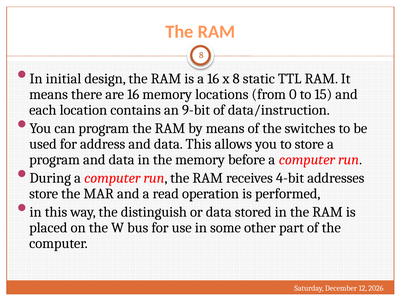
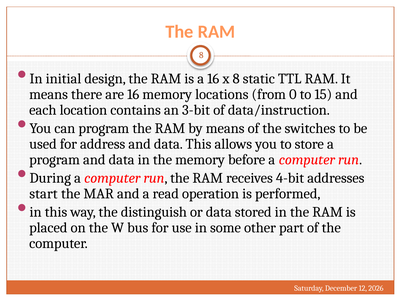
9-bit: 9-bit -> 3-bit
store at (44, 193): store -> start
